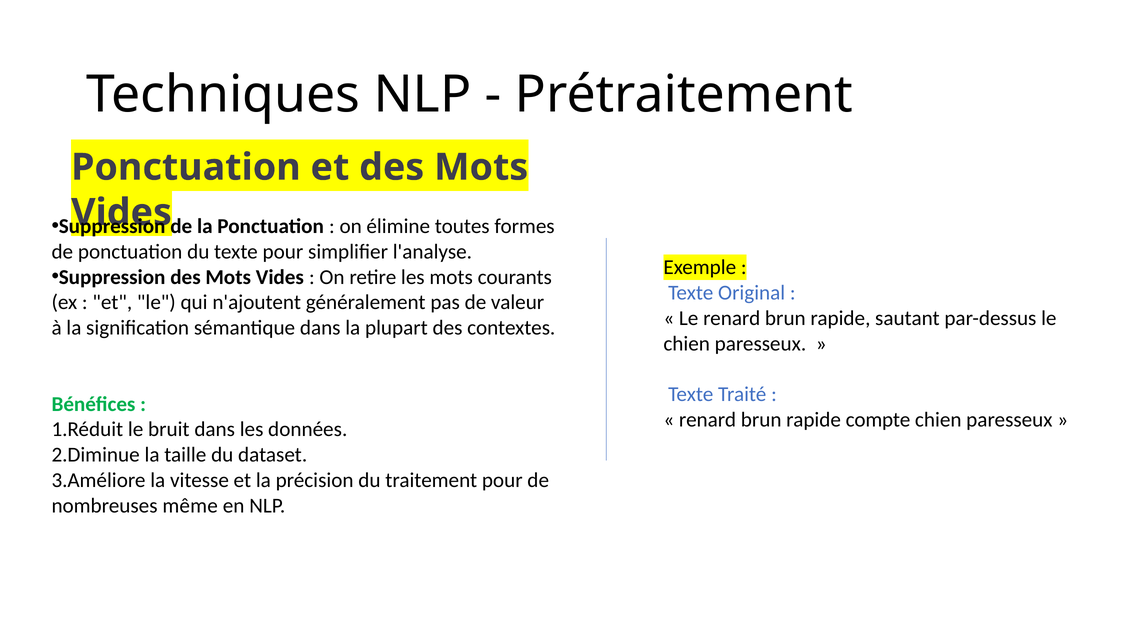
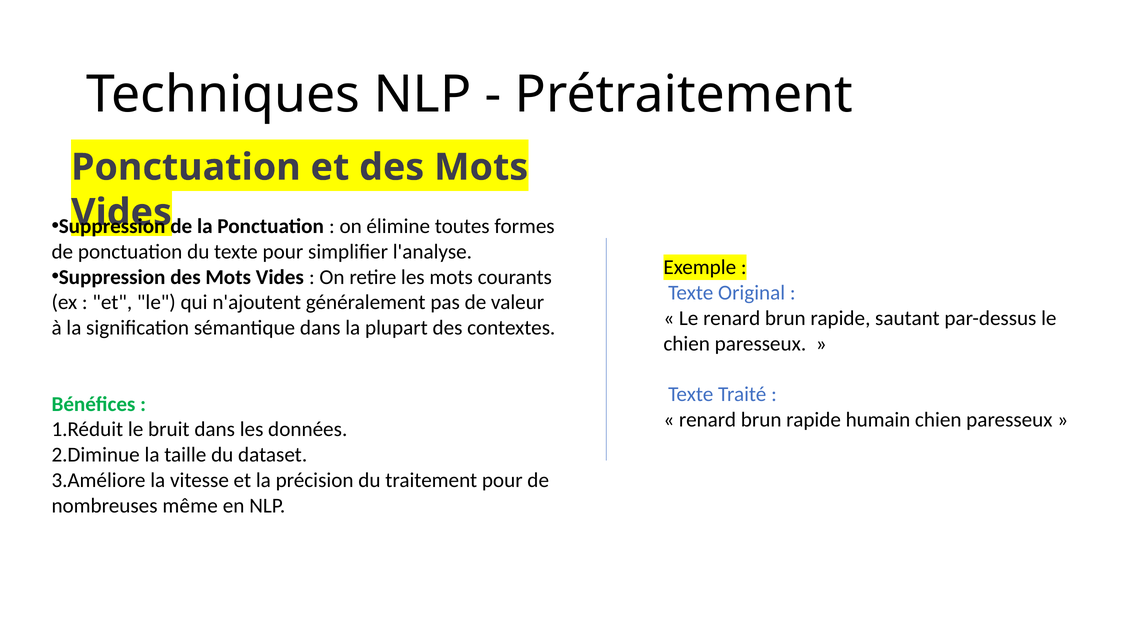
compte: compte -> humain
